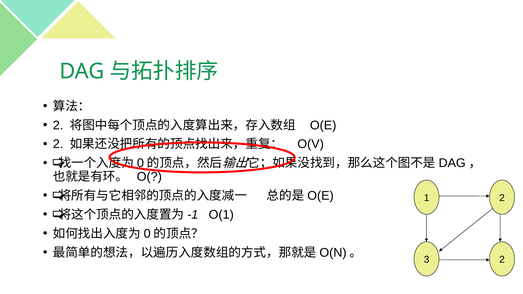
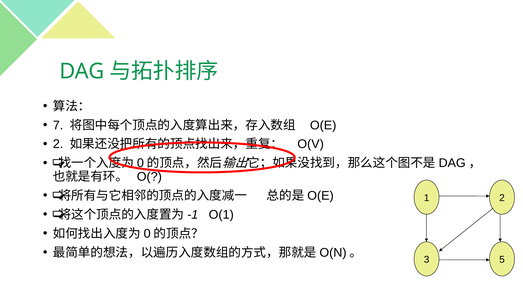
2 at (58, 125): 2 -> 7
3 2: 2 -> 5
